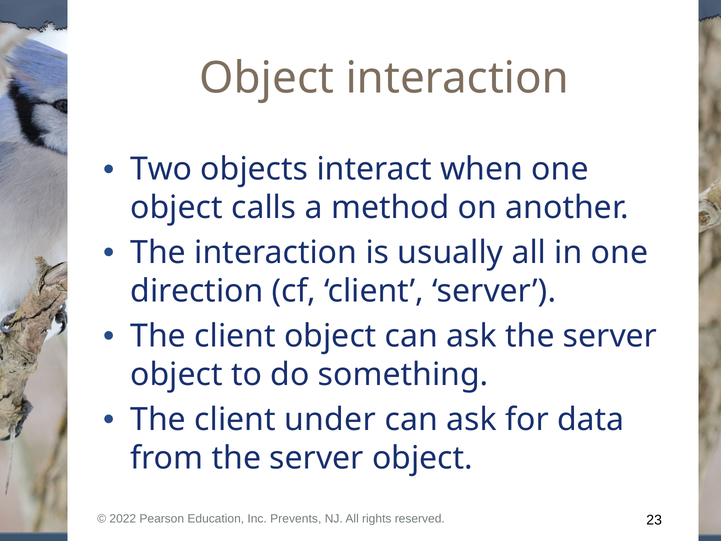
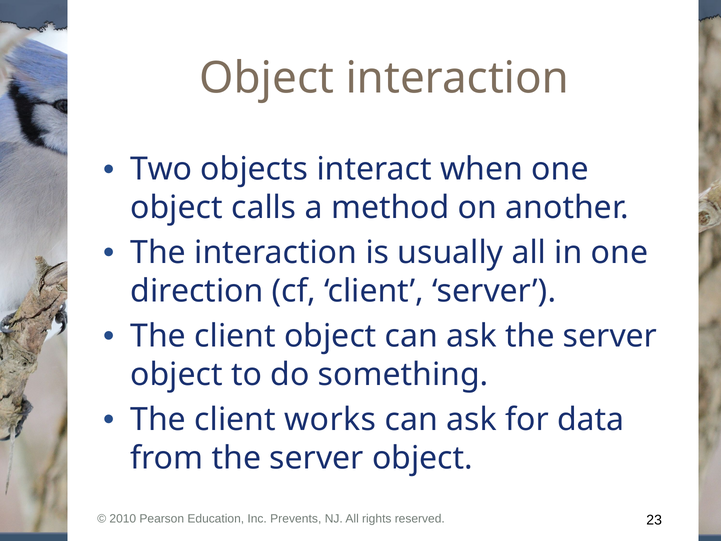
under: under -> works
2022: 2022 -> 2010
